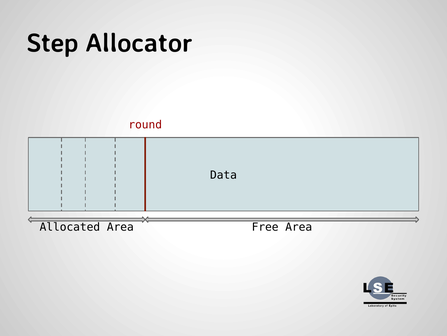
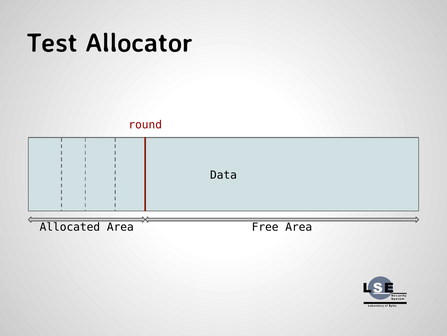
Step: Step -> Test
